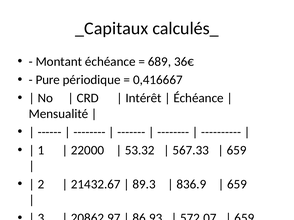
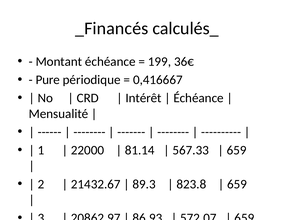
_Capitaux: _Capitaux -> _Financés
689: 689 -> 199
53.32: 53.32 -> 81.14
836.9: 836.9 -> 823.8
